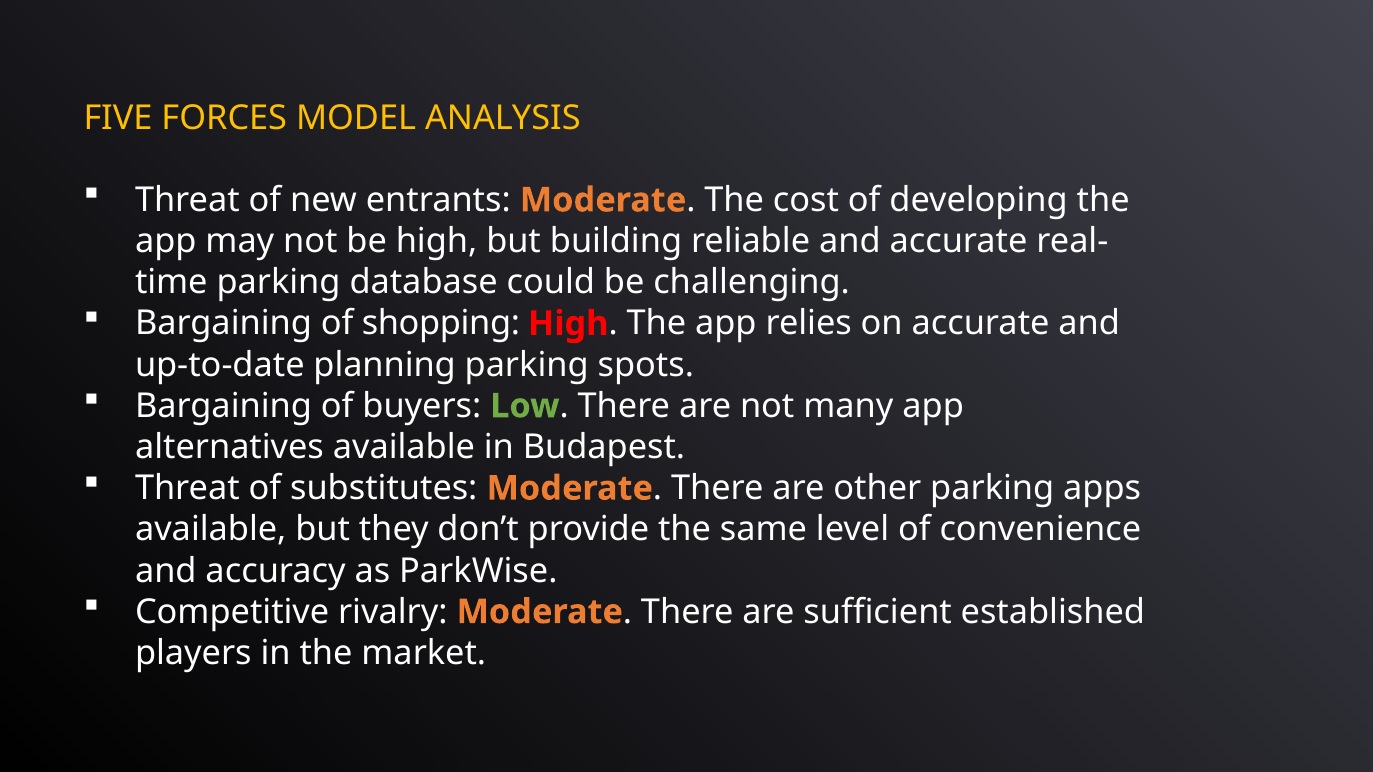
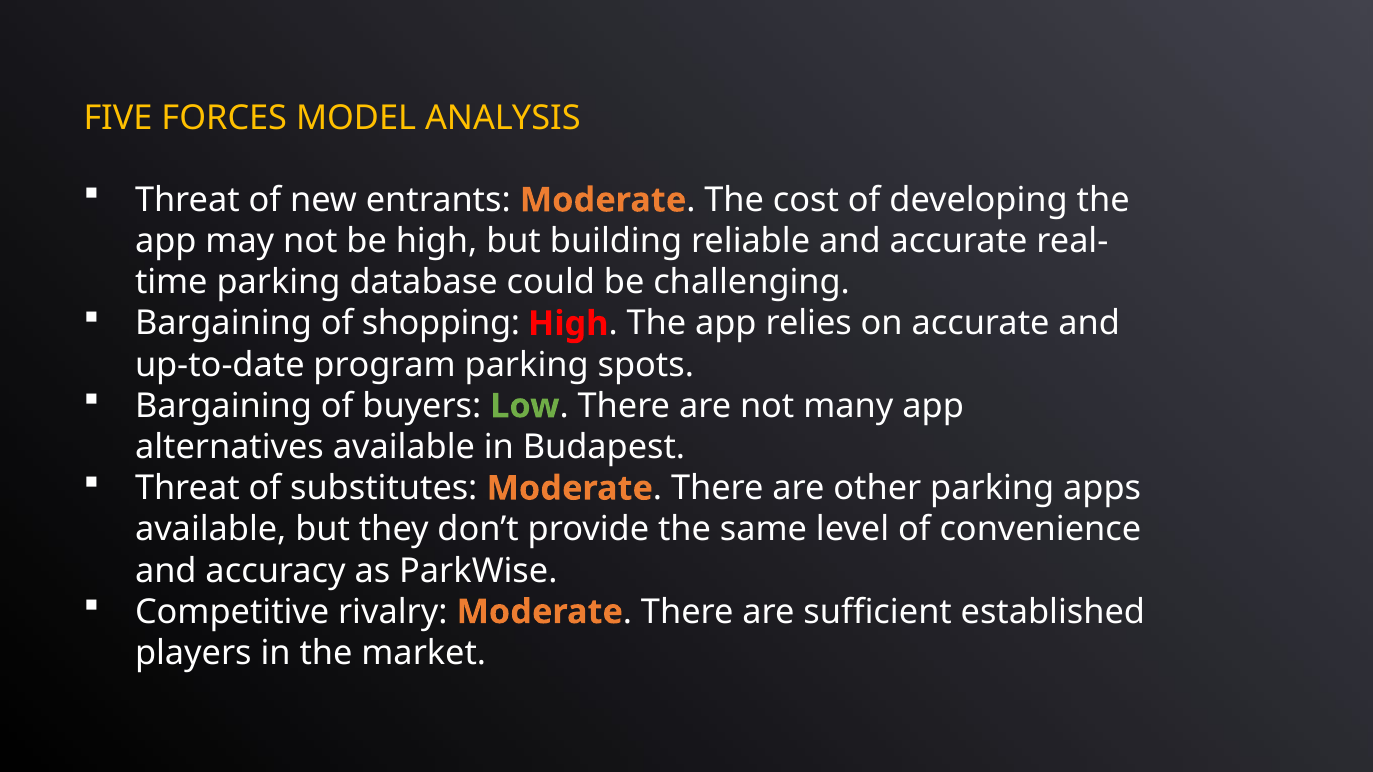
planning: planning -> program
